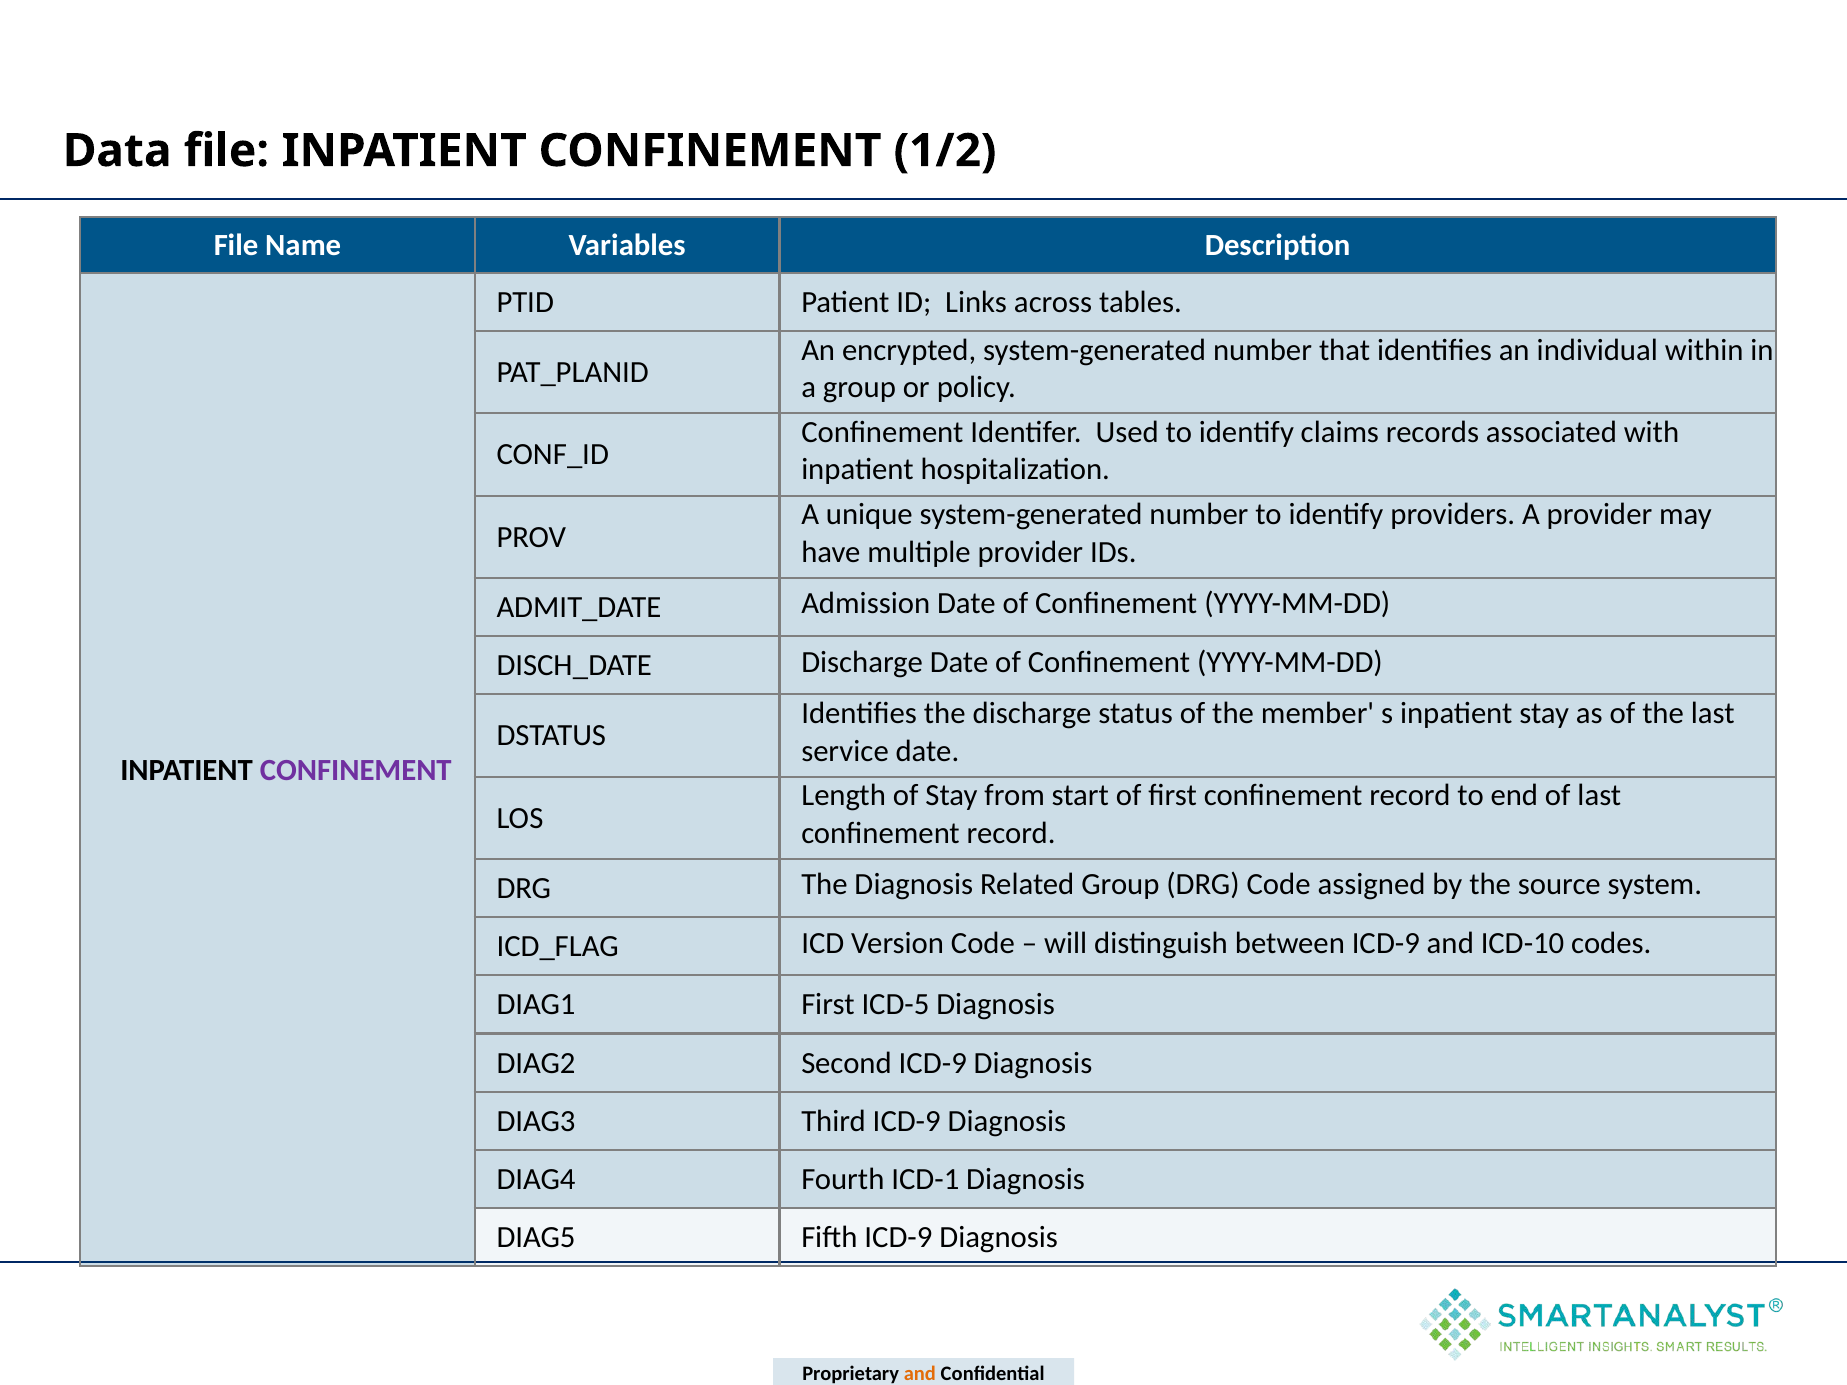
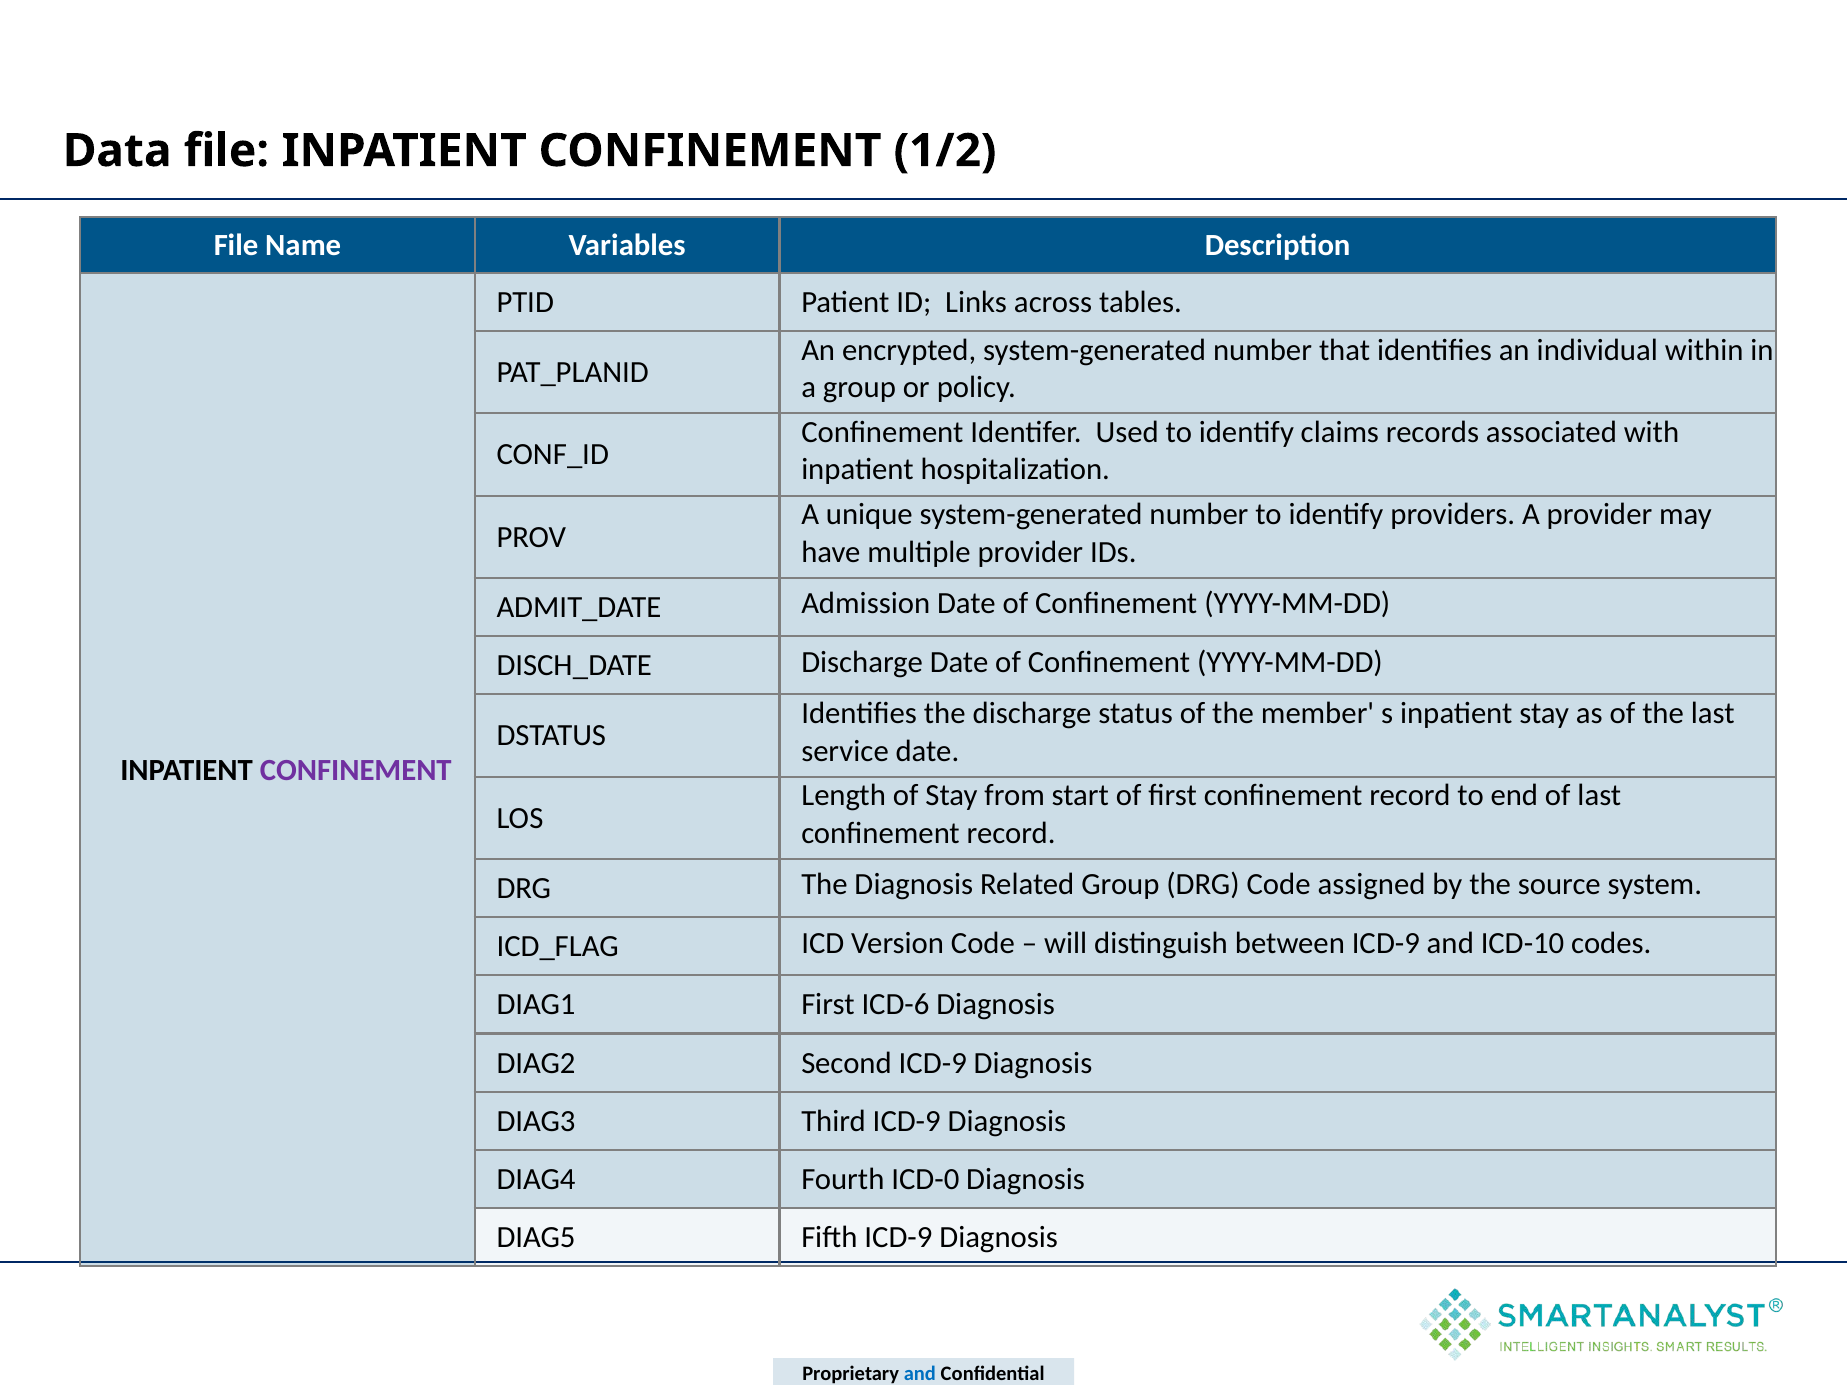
ICD-5: ICD-5 -> ICD-6
ICD-1: ICD-1 -> ICD-0
and at (920, 1374) colour: orange -> blue
